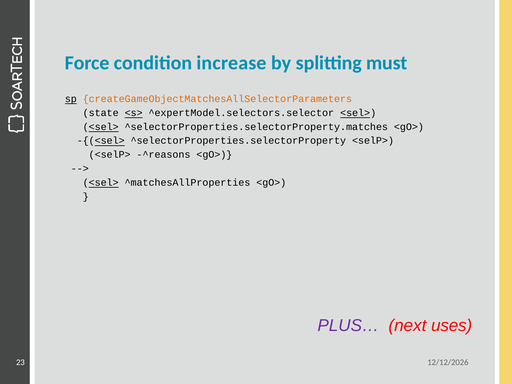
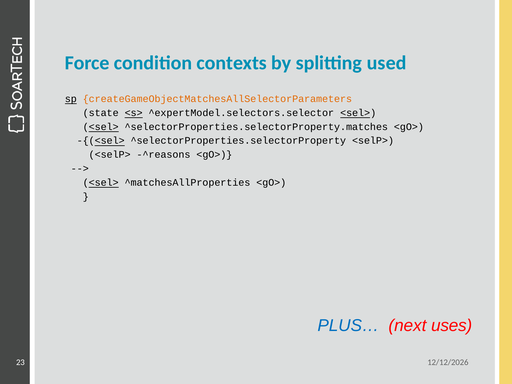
increase: increase -> contexts
must: must -> used
PLUS… colour: purple -> blue
